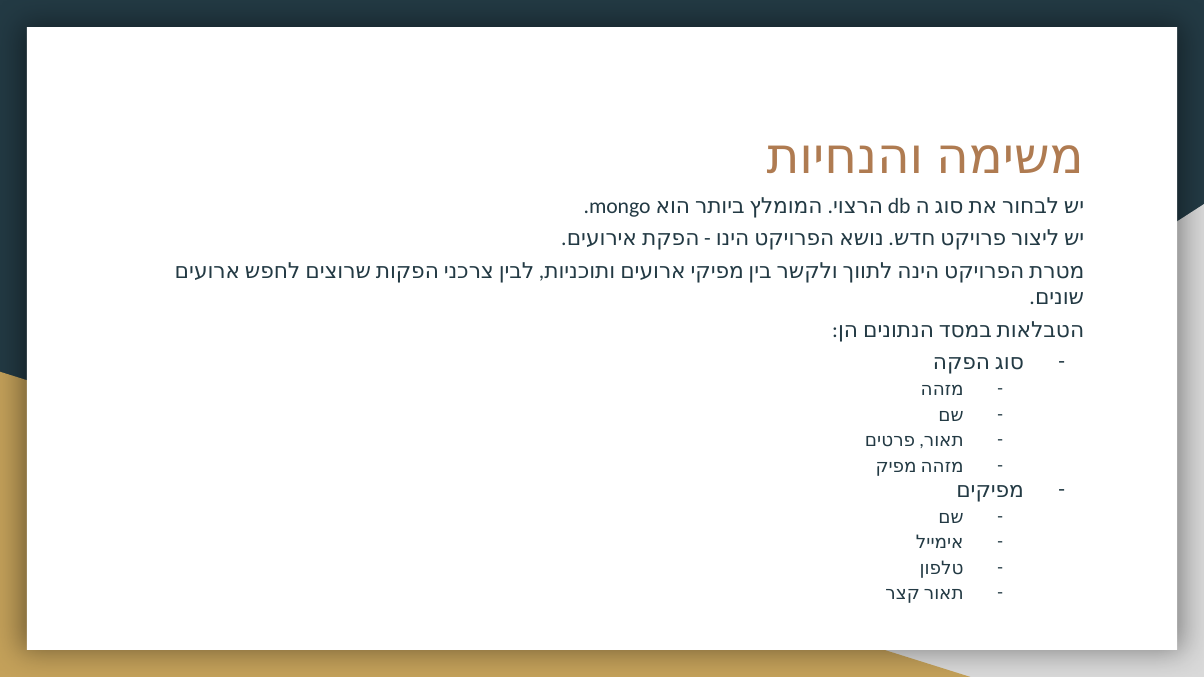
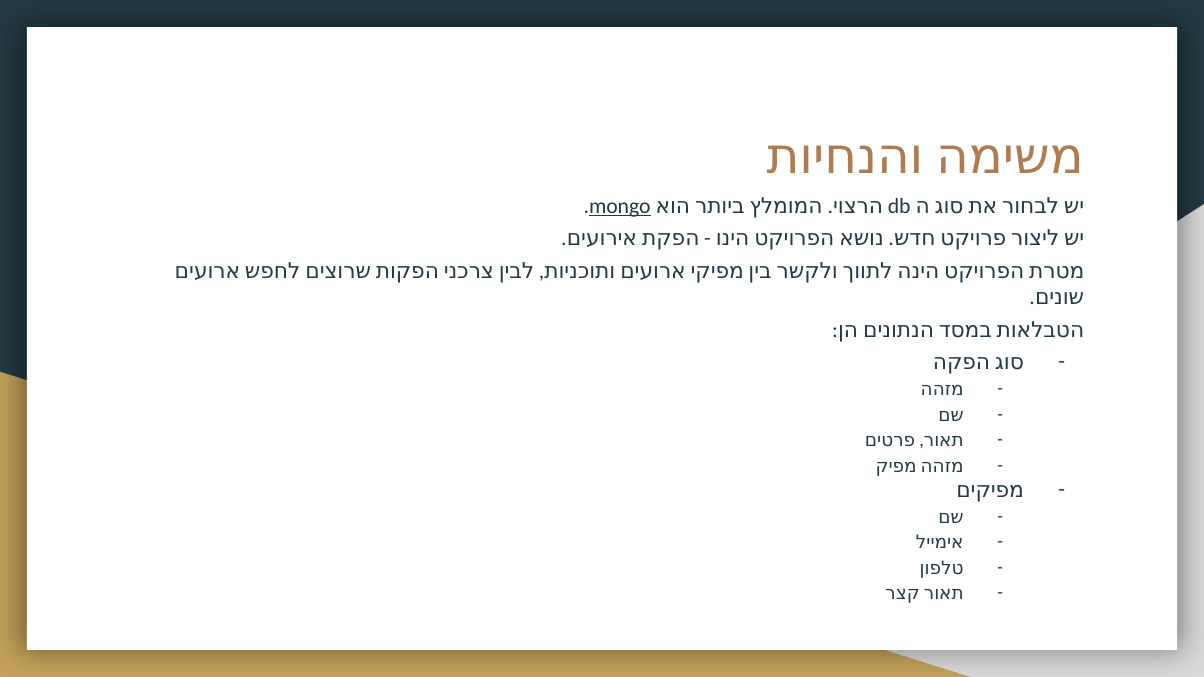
mongo underline: none -> present
